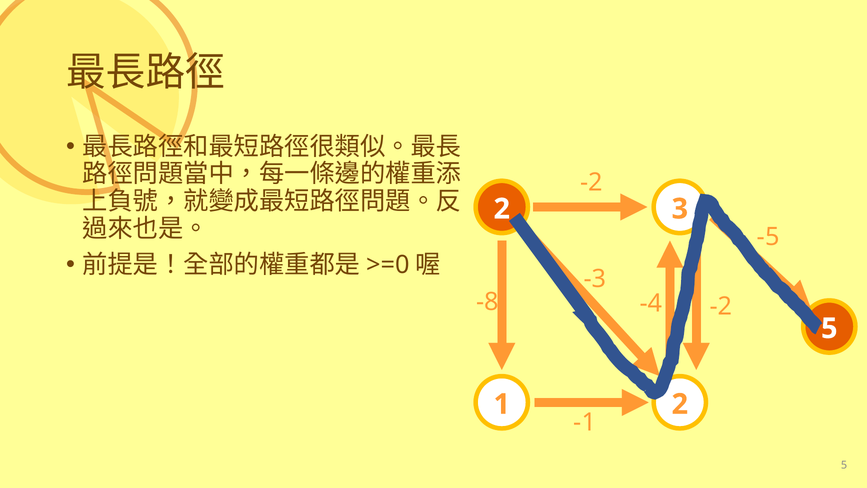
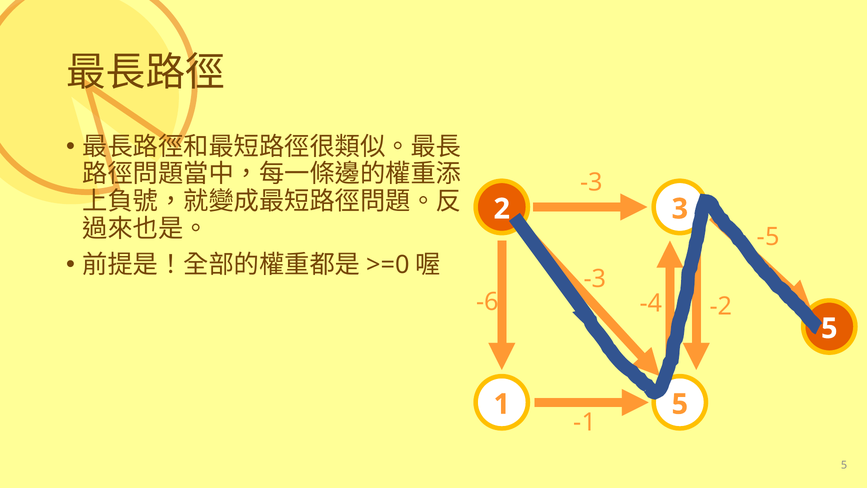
-2 at (591, 182): -2 -> -3
-8: -8 -> -6
1 2: 2 -> 5
